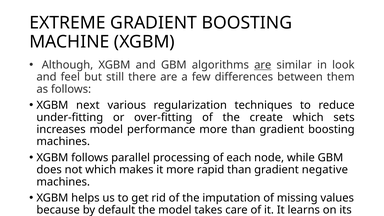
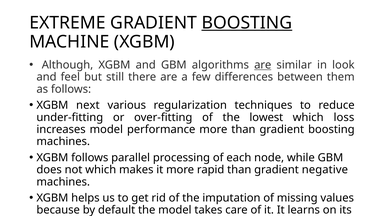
BOOSTING at (247, 23) underline: none -> present
create: create -> lowest
sets: sets -> loss
